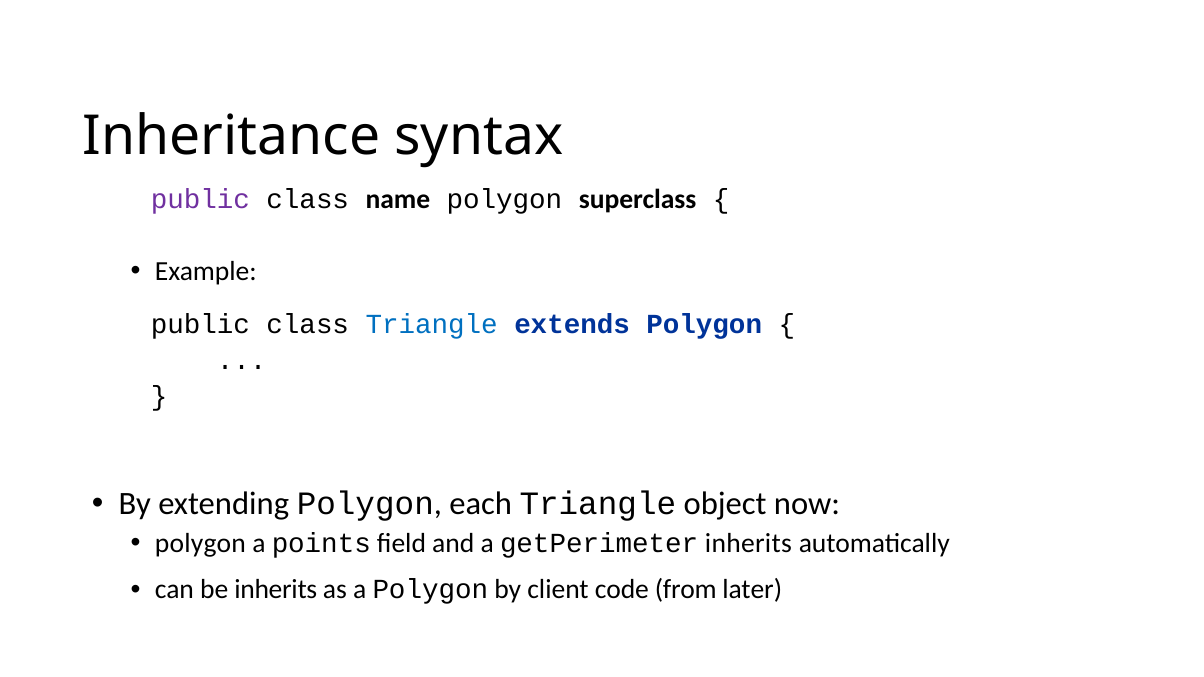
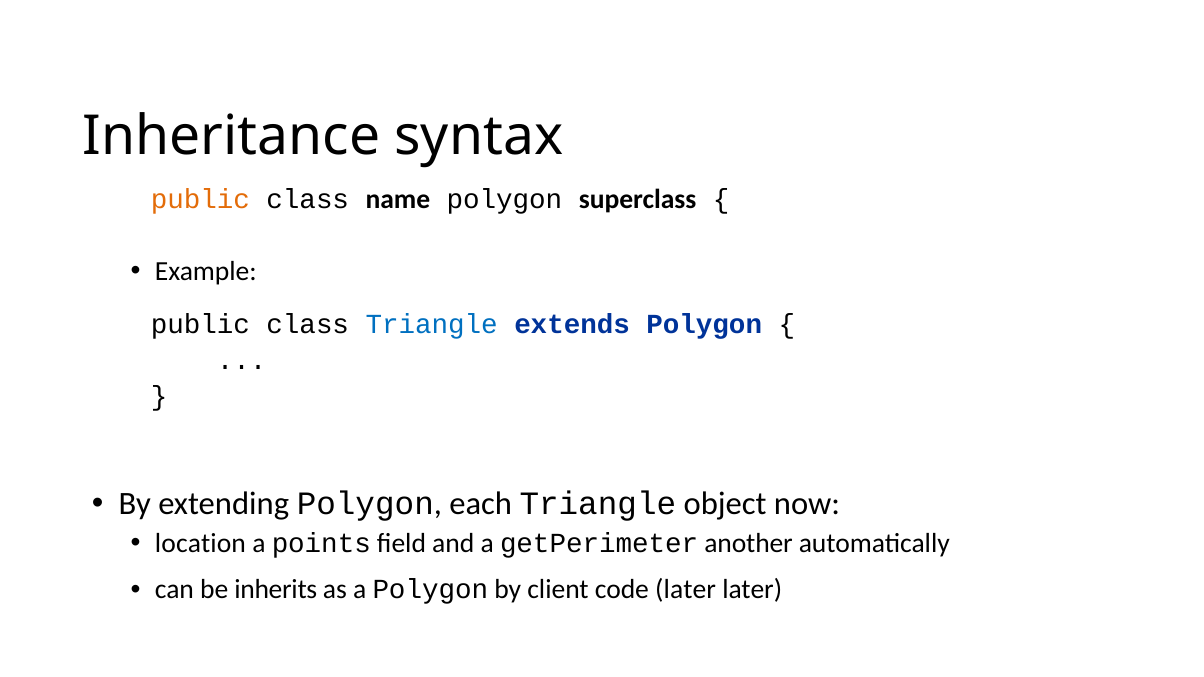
public at (200, 200) colour: purple -> orange
polygon at (200, 543): polygon -> location
getPerimeter inherits: inherits -> another
code from: from -> later
